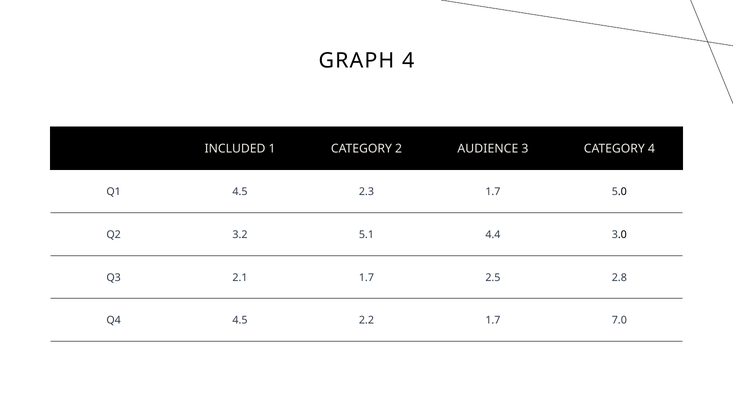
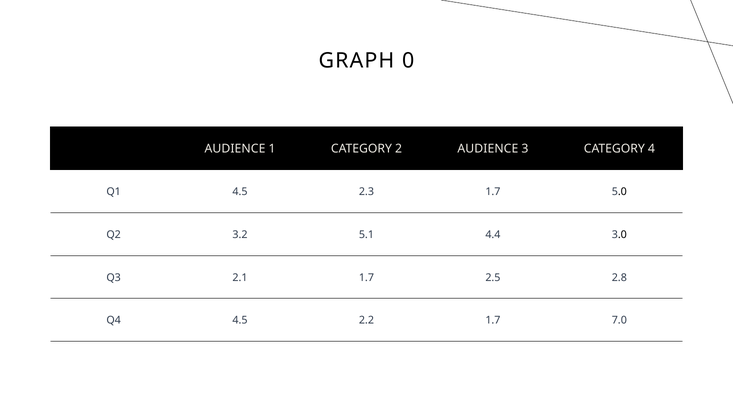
GRAPH 4: 4 -> 0
INCLUDED at (235, 149): INCLUDED -> AUDIENCE
